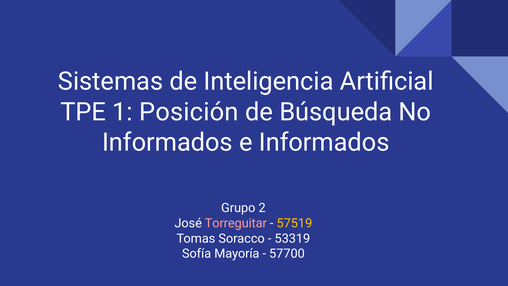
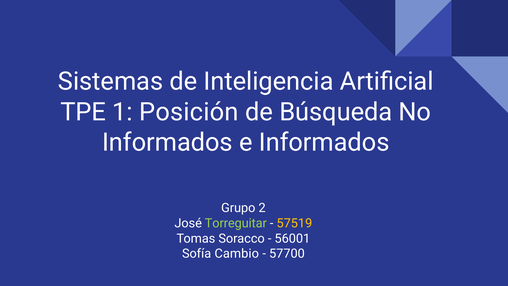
Torreguitar colour: pink -> light green
53319: 53319 -> 56001
Mayoría: Mayoría -> Cambio
